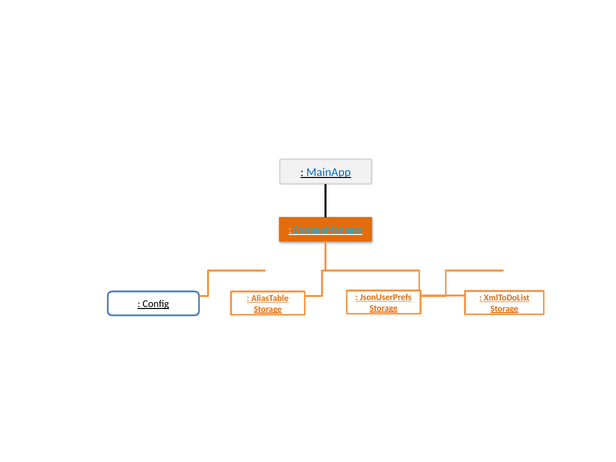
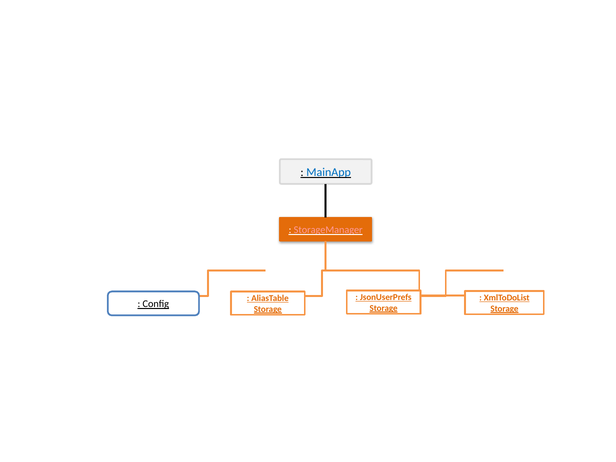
StorageManager colour: light blue -> pink
